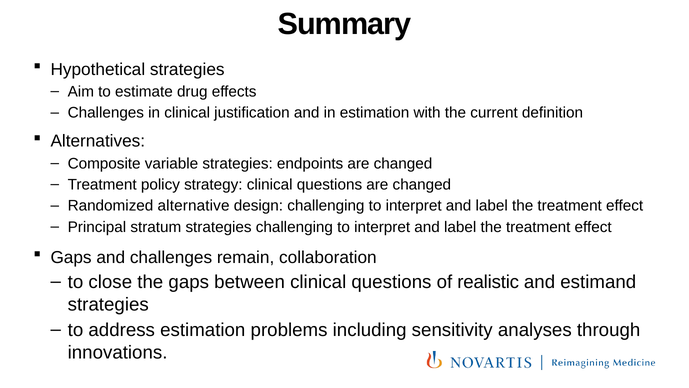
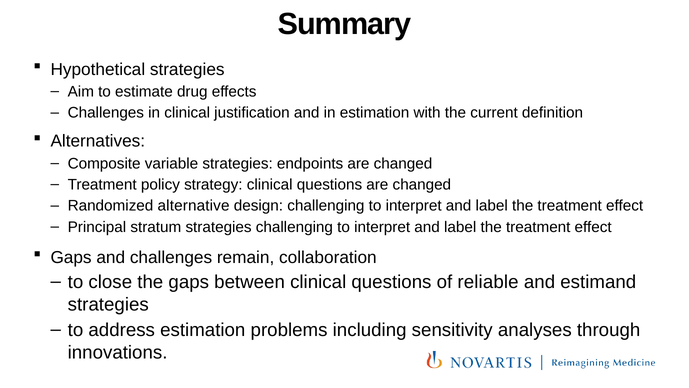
realistic: realistic -> reliable
